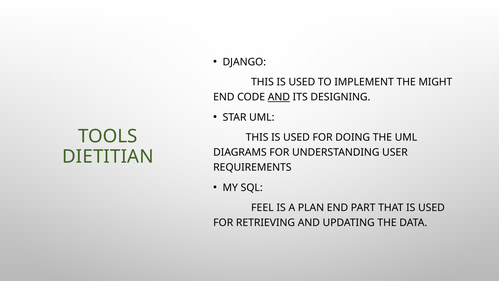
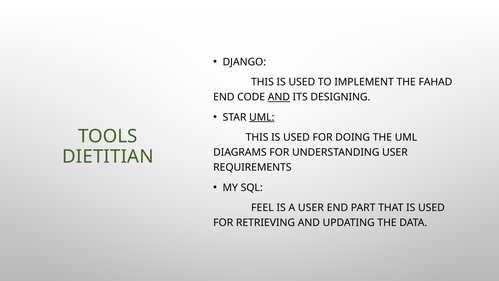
MIGHT: MIGHT -> FAHAD
UML at (262, 117) underline: none -> present
A PLAN: PLAN -> USER
